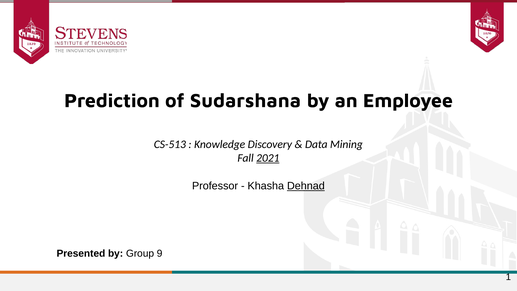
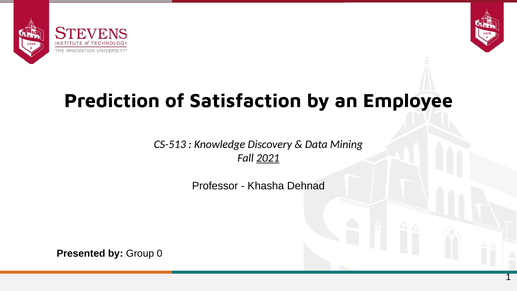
Sudarshana: Sudarshana -> Satisfaction
Dehnad underline: present -> none
9: 9 -> 0
